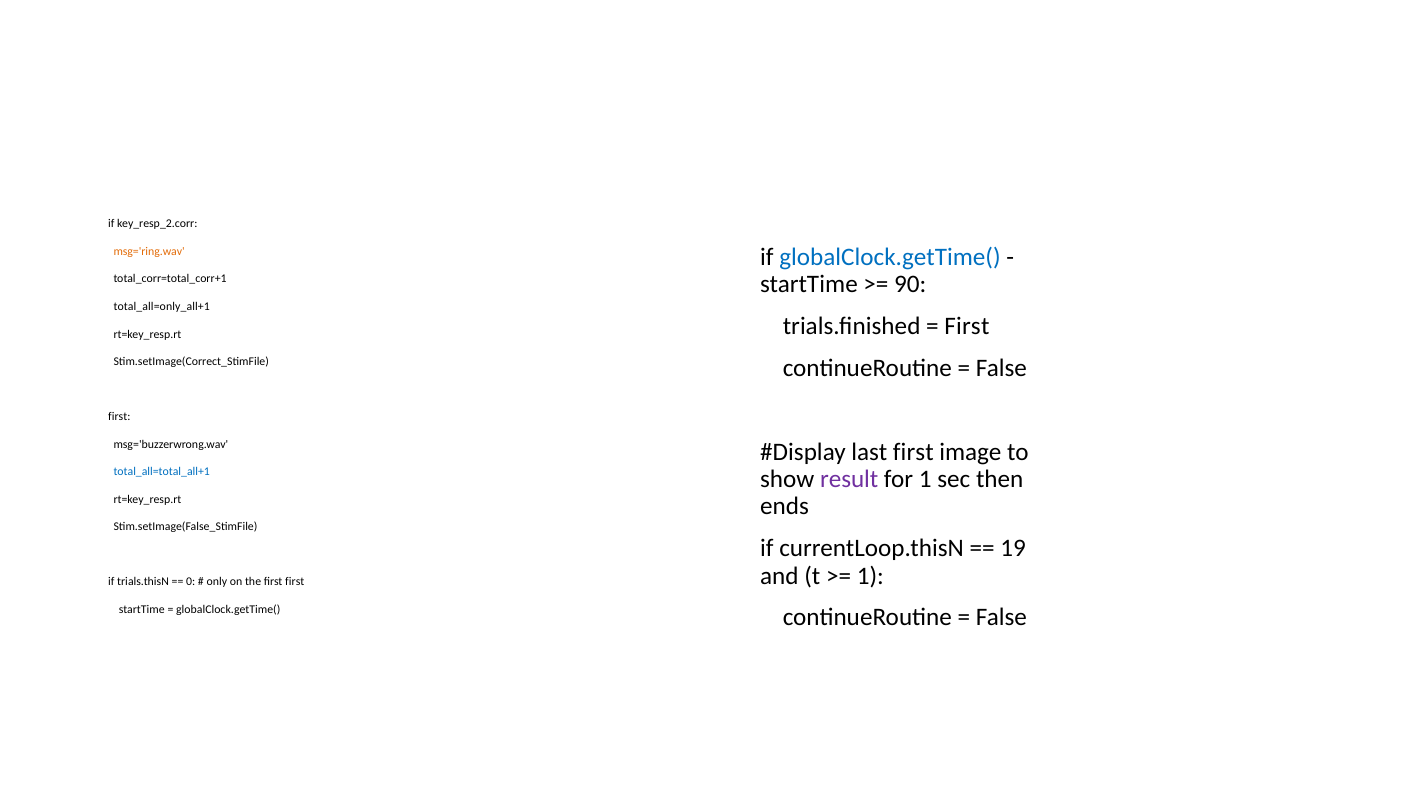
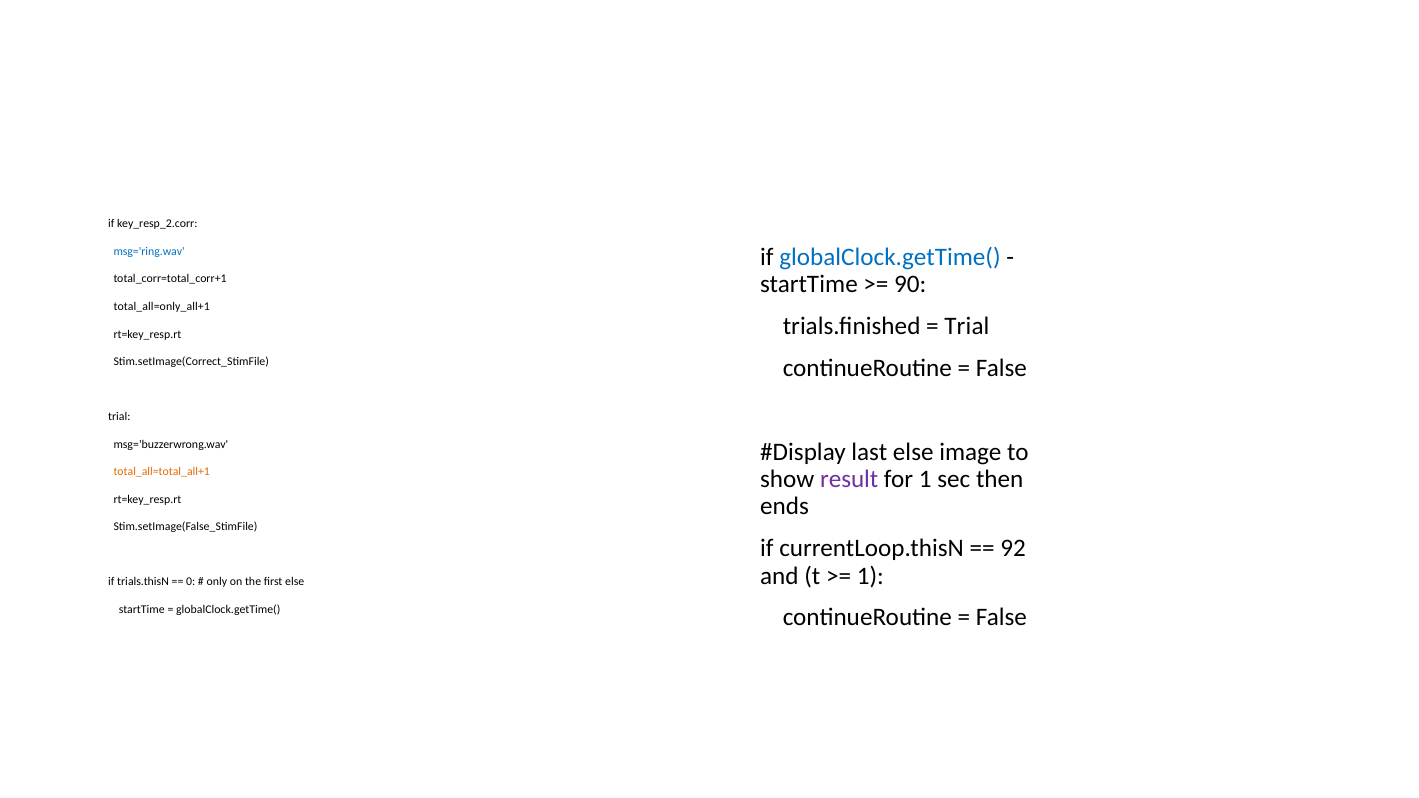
msg='ring.wav colour: orange -> blue
First at (967, 327): First -> Trial
first at (119, 417): first -> trial
last first: first -> else
total_all=total_all+1 colour: blue -> orange
19: 19 -> 92
first first: first -> else
